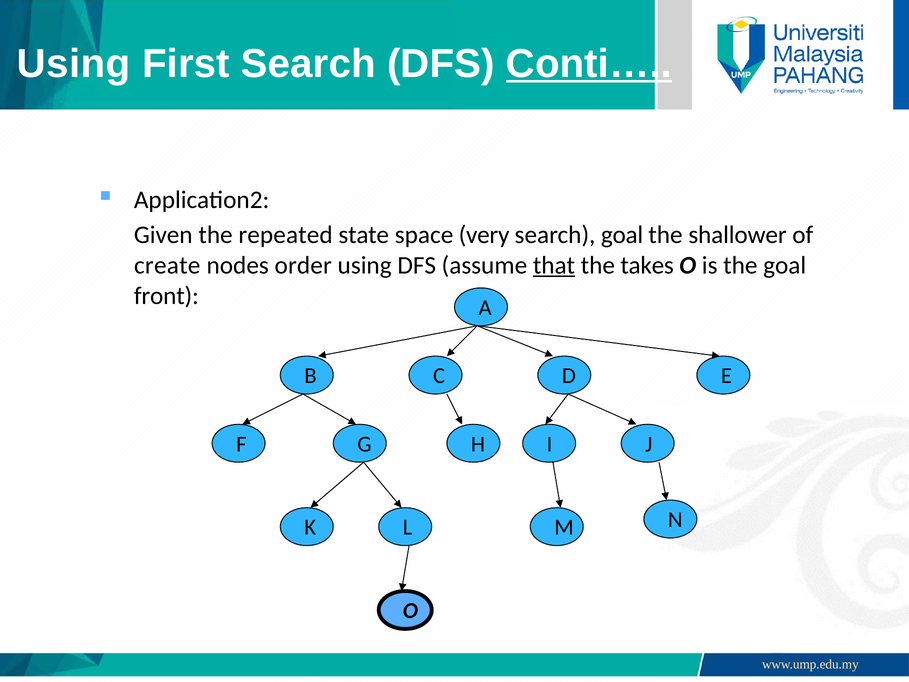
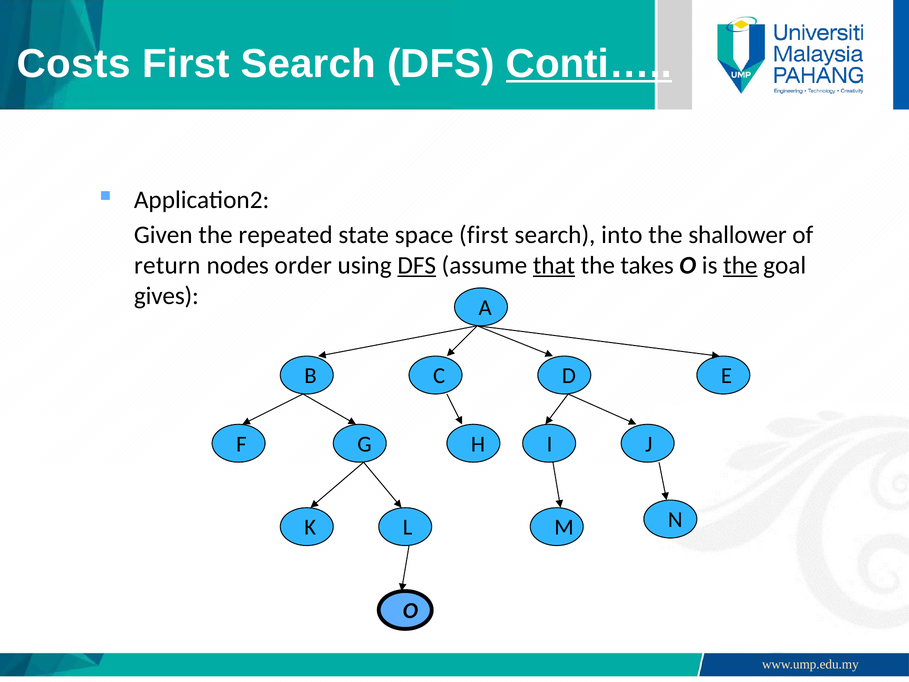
Using at (74, 64): Using -> Costs
space very: very -> first
search goal: goal -> into
create: create -> return
DFS at (417, 265) underline: none -> present
the at (740, 265) underline: none -> present
front: front -> gives
